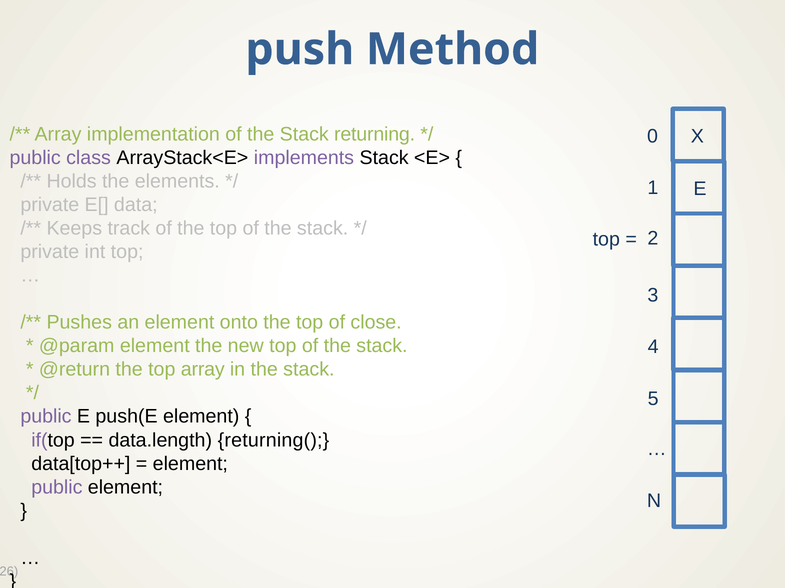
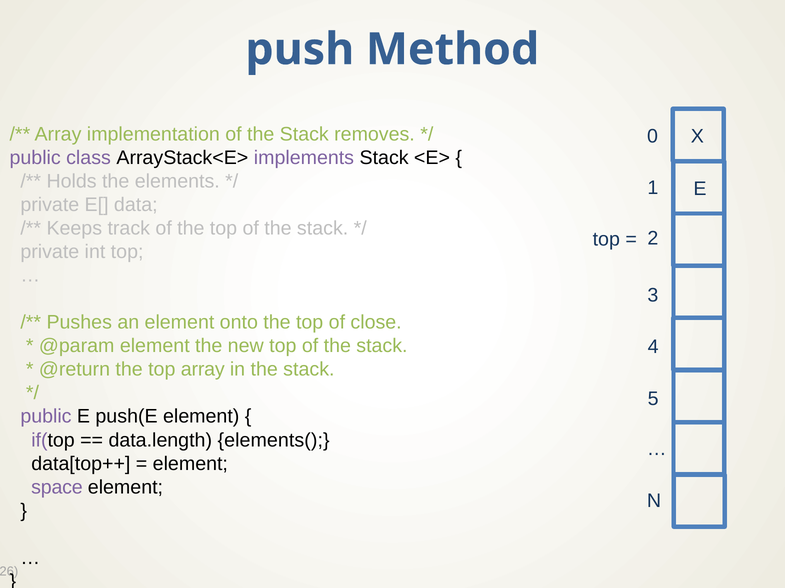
returning: returning -> removes
returning(: returning( -> elements(
public at (57, 488): public -> space
